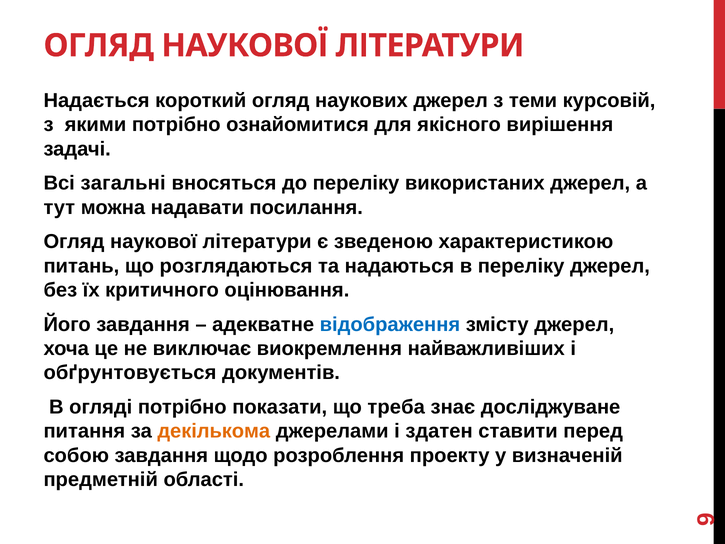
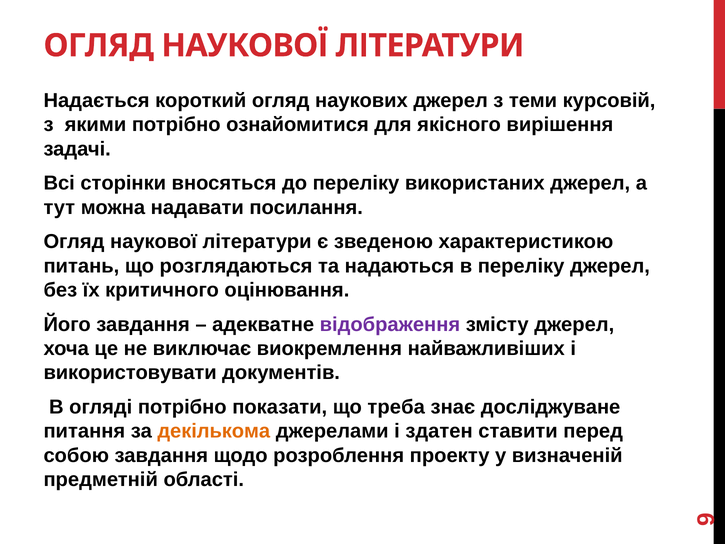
загальні: загальні -> сторінки
відображення colour: blue -> purple
обґрунтовується: обґрунтовується -> використовувати
